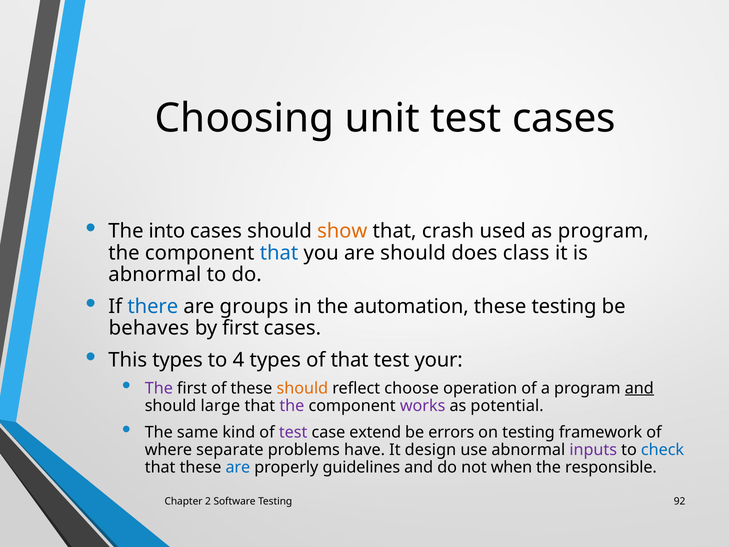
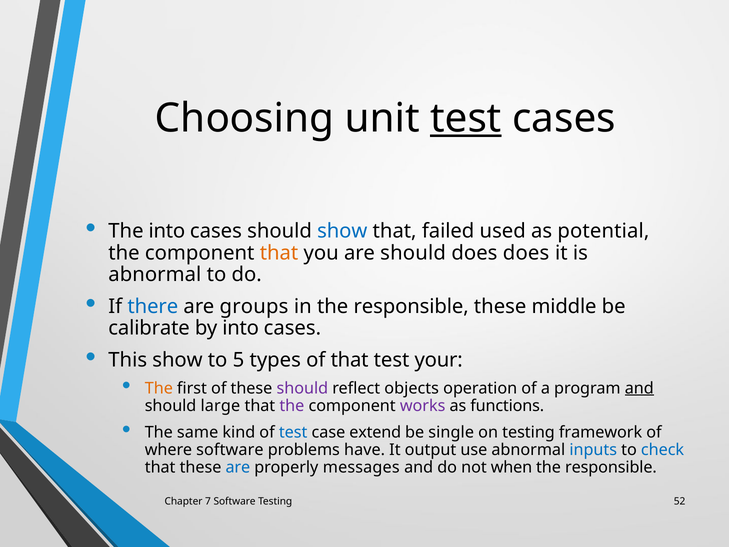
test at (466, 118) underline: none -> present
show at (342, 231) colour: orange -> blue
crash: crash -> failed
as program: program -> potential
that at (279, 253) colour: blue -> orange
does class: class -> does
in the automation: automation -> responsible
these testing: testing -> middle
behaves: behaves -> calibrate
by first: first -> into
This types: types -> show
4: 4 -> 5
The at (159, 388) colour: purple -> orange
should at (302, 388) colour: orange -> purple
choose: choose -> objects
potential: potential -> functions
test at (293, 432) colour: purple -> blue
errors: errors -> single
where separate: separate -> software
design: design -> output
inputs colour: purple -> blue
guidelines: guidelines -> messages
2: 2 -> 7
92: 92 -> 52
